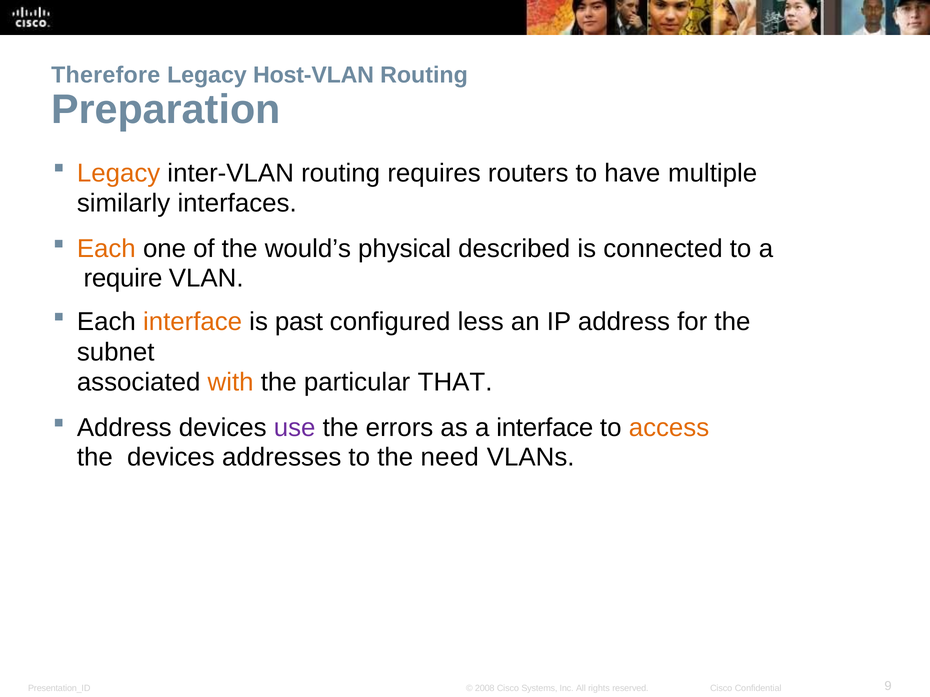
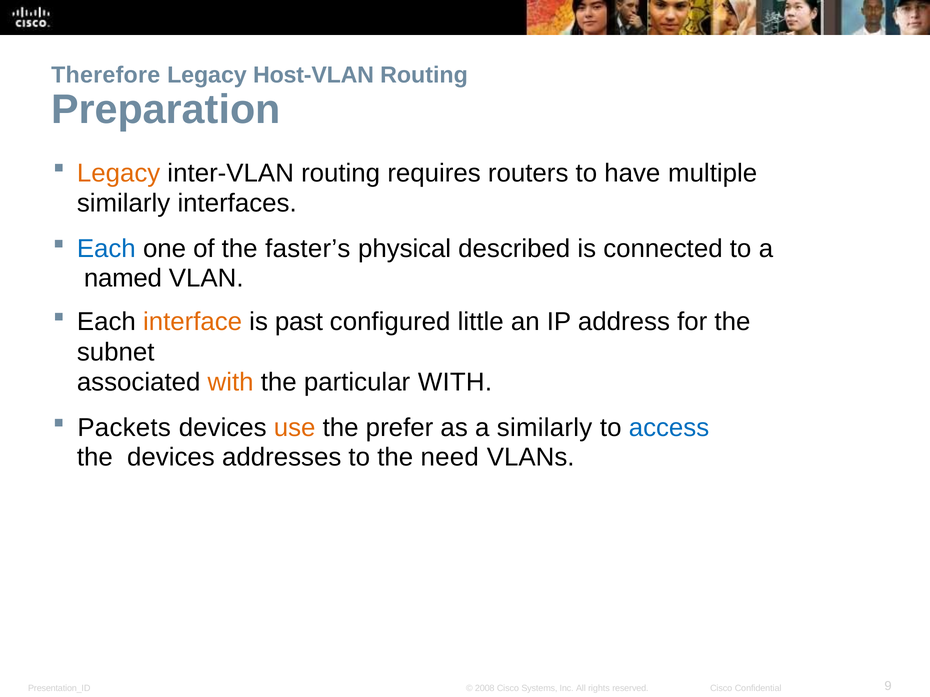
Each at (106, 249) colour: orange -> blue
would’s: would’s -> faster’s
require: require -> named
less: less -> little
particular THAT: THAT -> WITH
Address at (124, 428): Address -> Packets
use colour: purple -> orange
errors: errors -> prefer
a interface: interface -> similarly
access colour: orange -> blue
